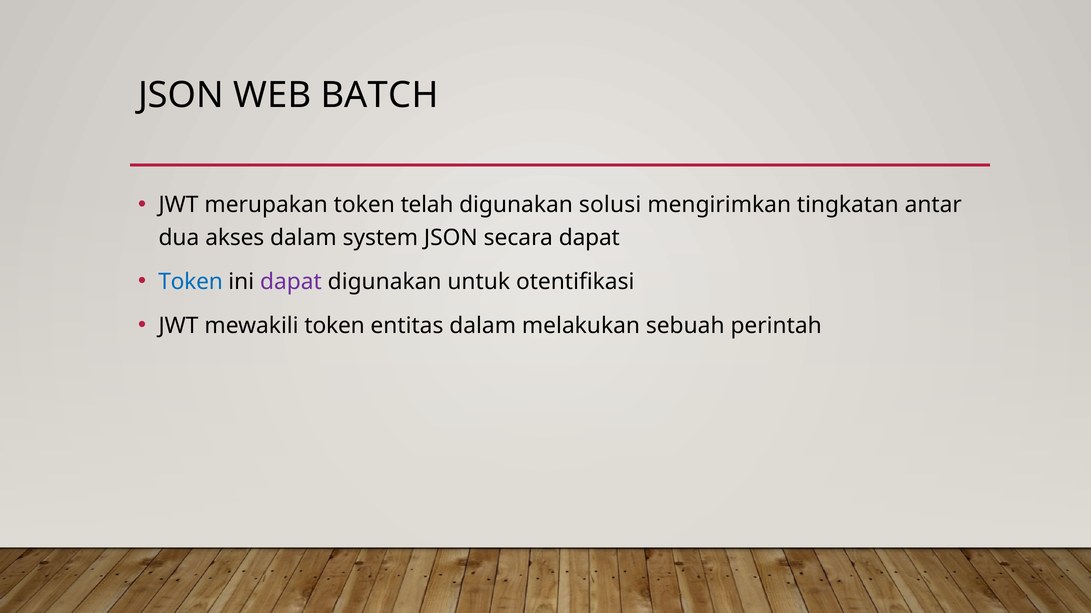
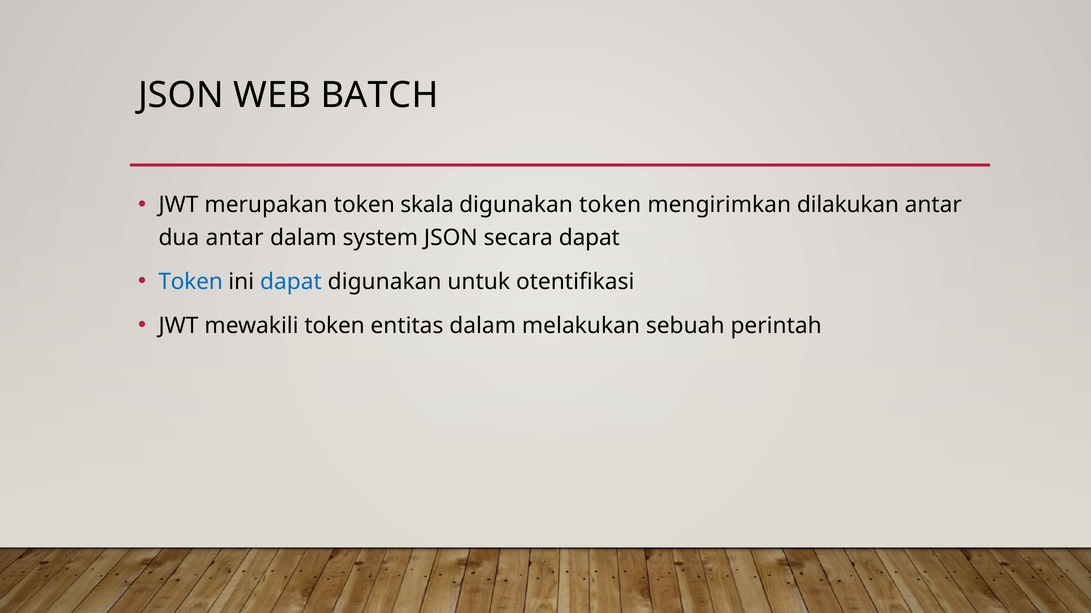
telah: telah -> skala
digunakan solusi: solusi -> token
tingkatan: tingkatan -> dilakukan
dua akses: akses -> antar
dapat at (291, 282) colour: purple -> blue
